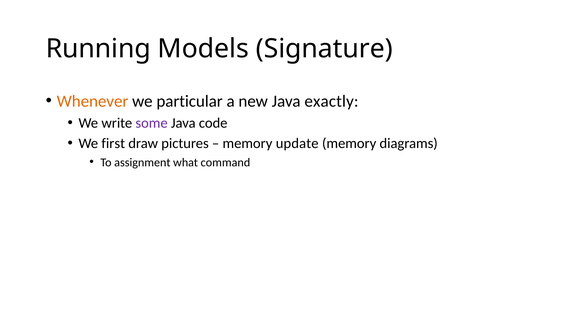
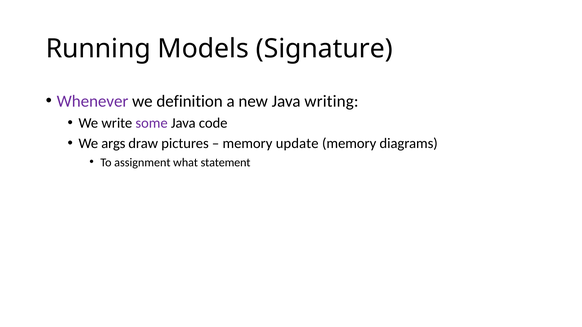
Whenever colour: orange -> purple
particular: particular -> definition
exactly: exactly -> writing
first: first -> args
command: command -> statement
